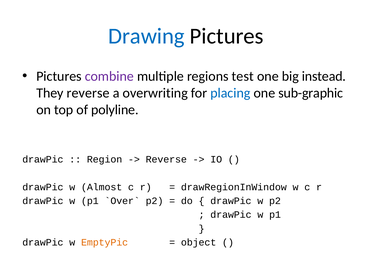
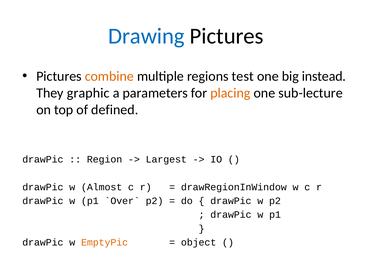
combine colour: purple -> orange
They reverse: reverse -> graphic
overwriting: overwriting -> parameters
placing colour: blue -> orange
sub-graphic: sub-graphic -> sub-lecture
polyline: polyline -> defined
Reverse at (166, 159): Reverse -> Largest
